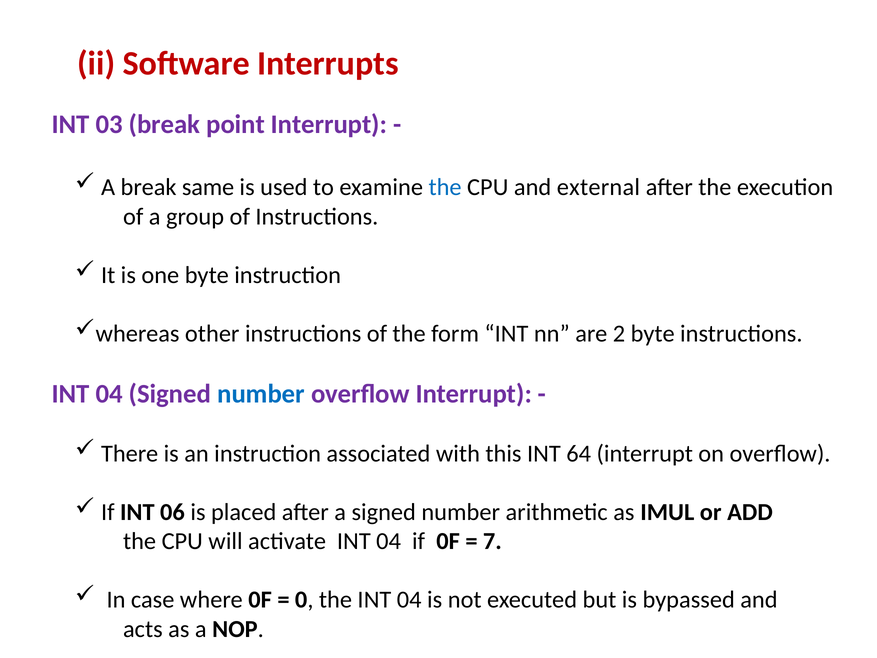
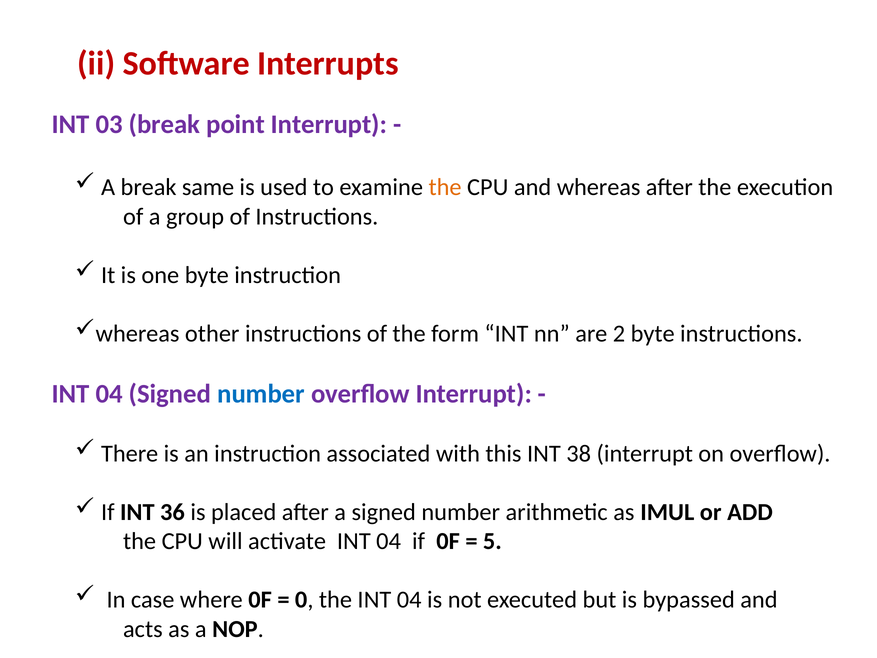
the at (445, 187) colour: blue -> orange
and external: external -> whereas
64: 64 -> 38
06: 06 -> 36
7: 7 -> 5
